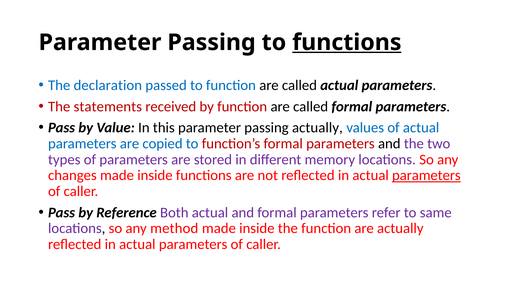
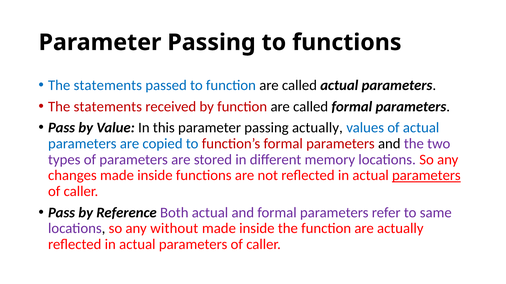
functions at (347, 43) underline: present -> none
declaration at (108, 86): declaration -> statements
method: method -> without
